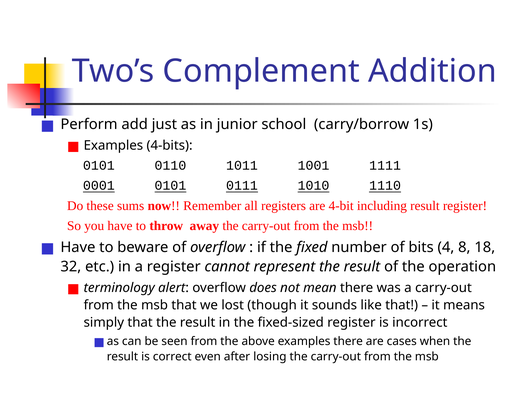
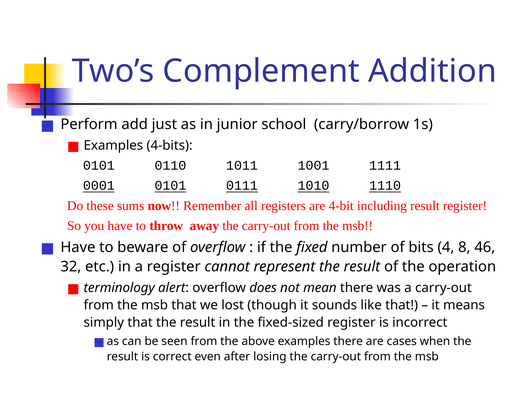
18: 18 -> 46
